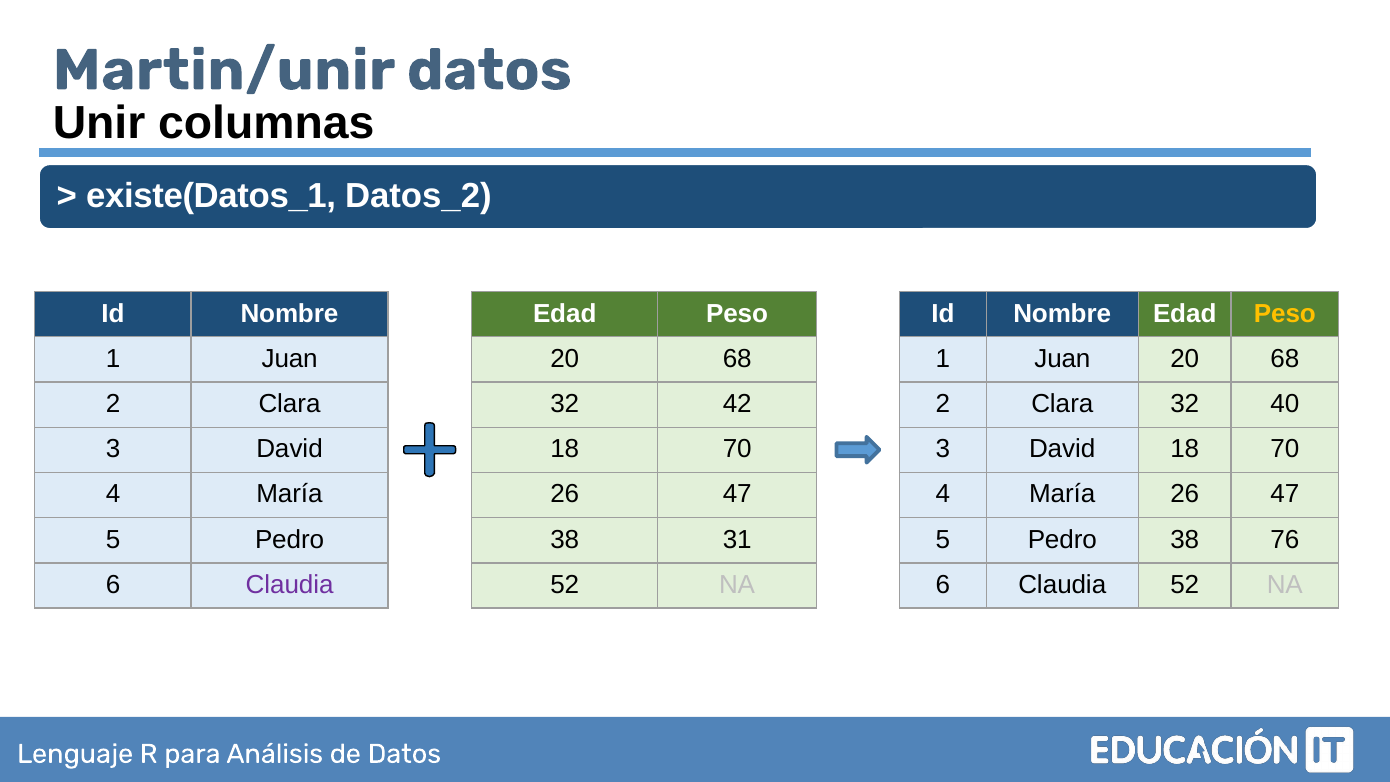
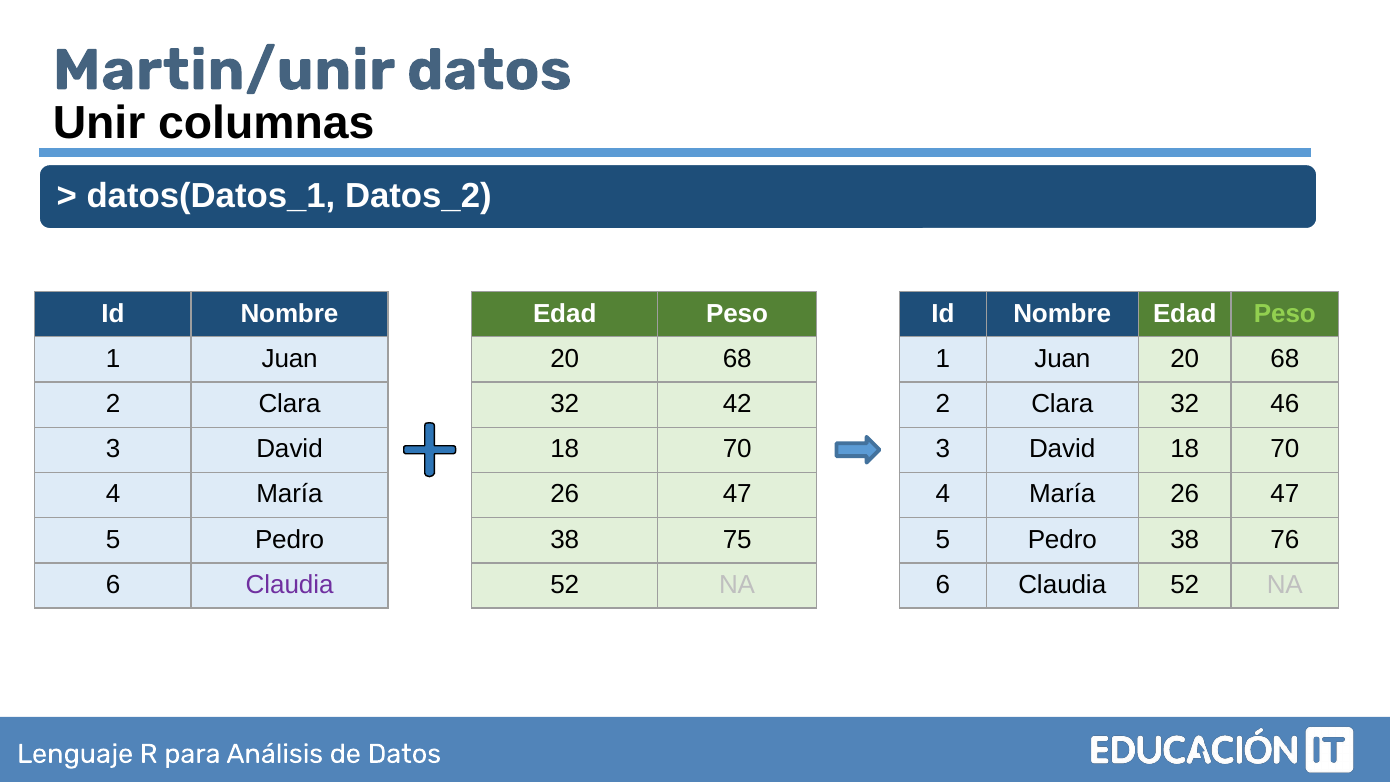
existe(Datos_1: existe(Datos_1 -> datos(Datos_1
Peso at (1285, 313) colour: yellow -> light green
40: 40 -> 46
31: 31 -> 75
